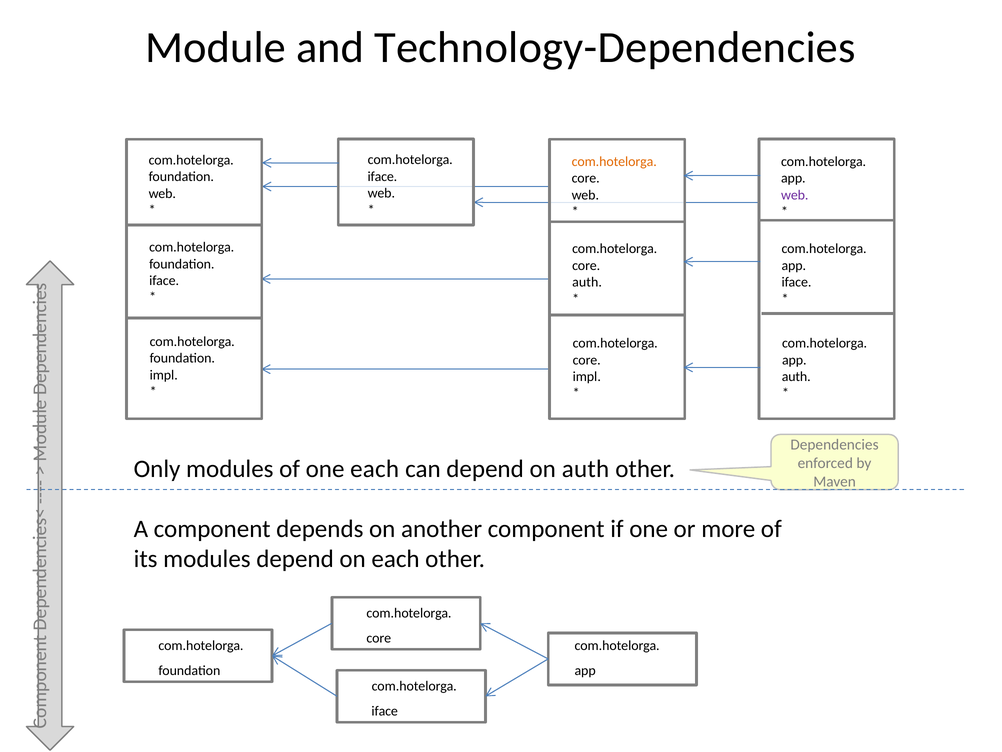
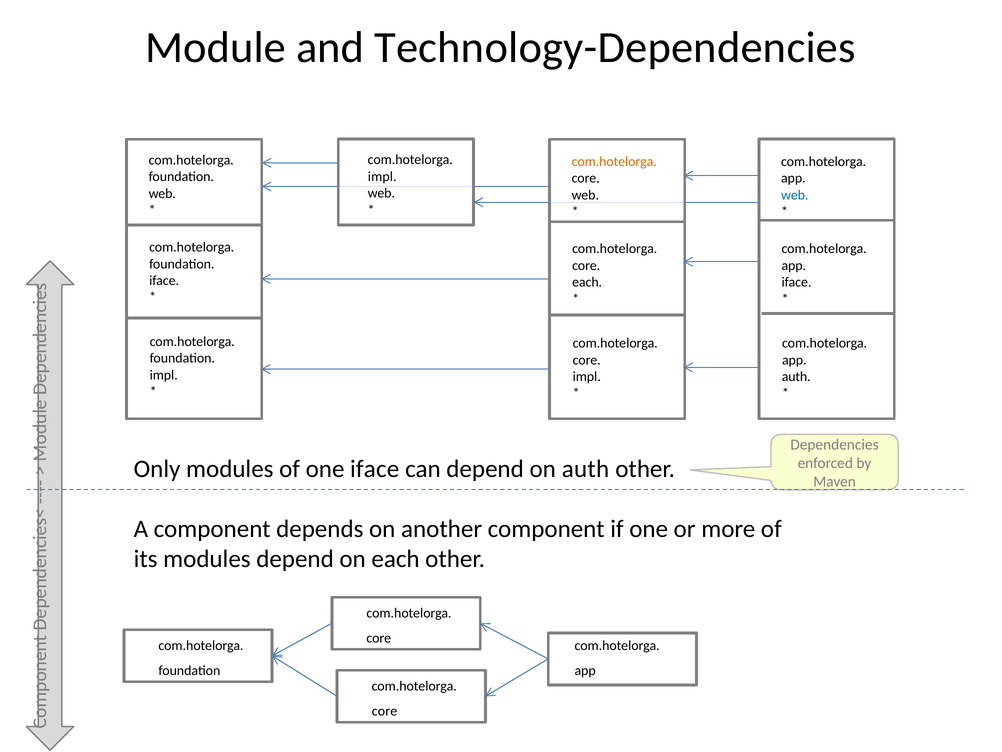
iface at (382, 177): iface -> impl
web at (795, 195) colour: purple -> blue
auth at (587, 282): auth -> each
one each: each -> iface
iface at (385, 711): iface -> core
